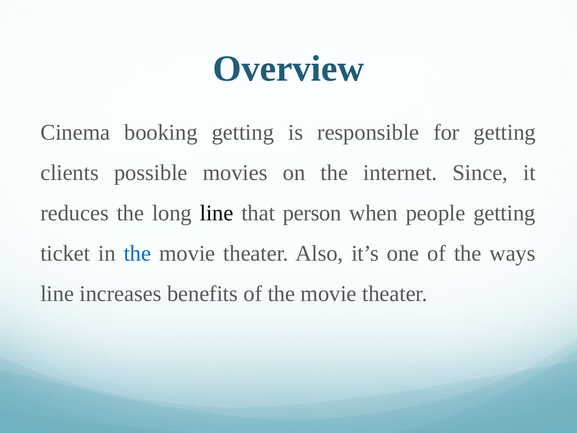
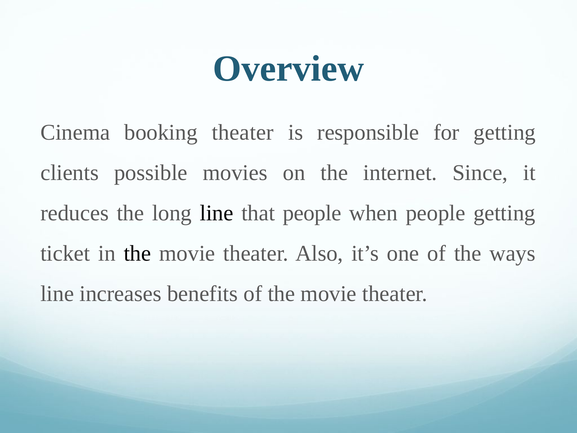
booking getting: getting -> theater
that person: person -> people
the at (137, 253) colour: blue -> black
